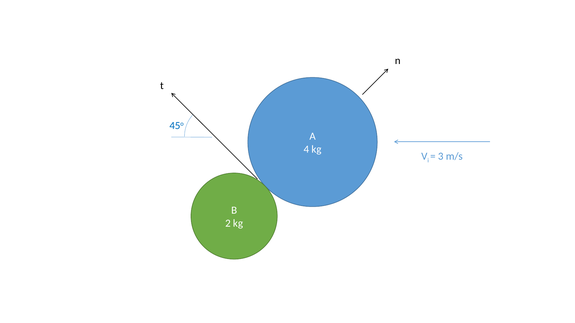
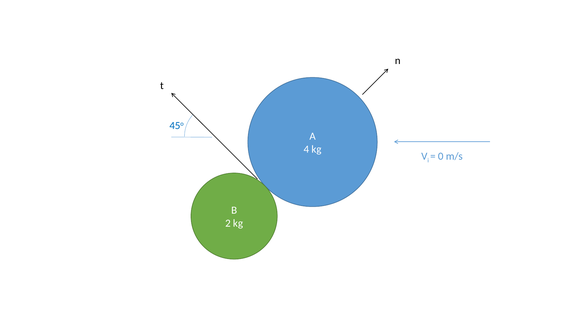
3: 3 -> 0
